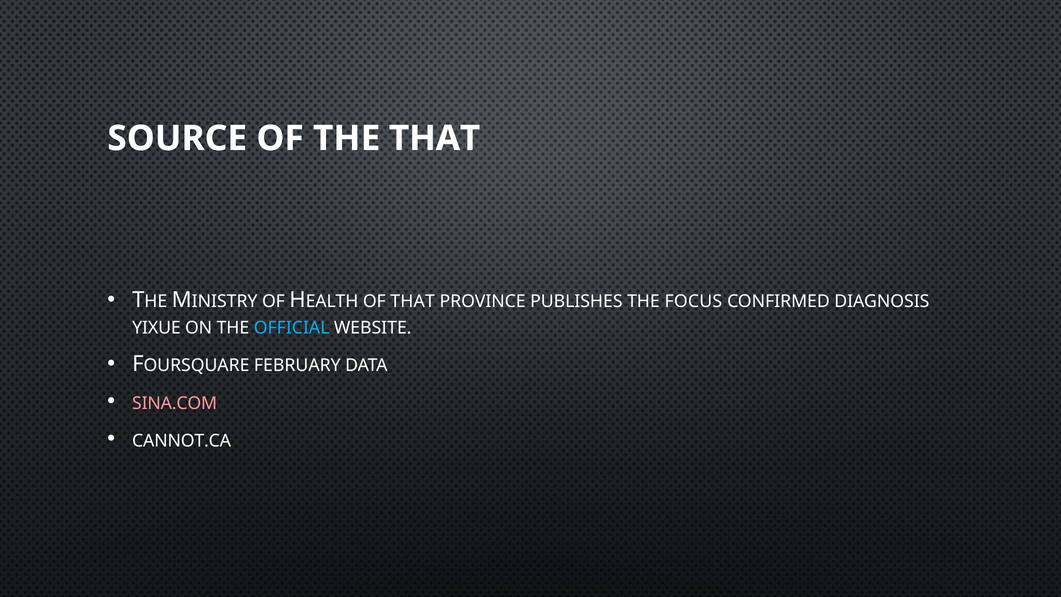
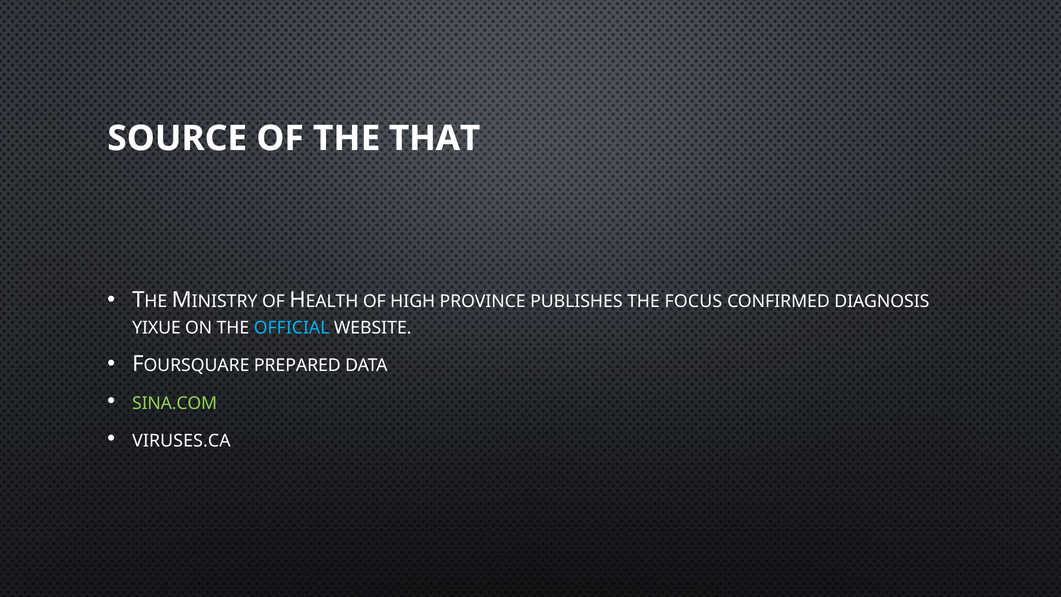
OF THAT: THAT -> HIGH
FEBRUARY: FEBRUARY -> PREPARED
SINA.COM colour: pink -> light green
CANNOT.CA: CANNOT.CA -> VIRUSES.CA
